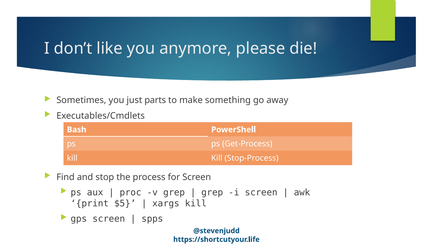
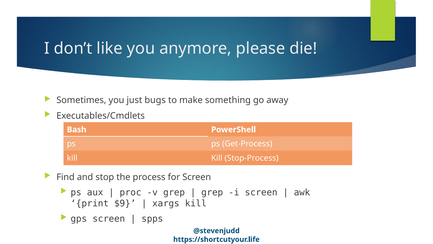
parts: parts -> bugs
$5: $5 -> $9
